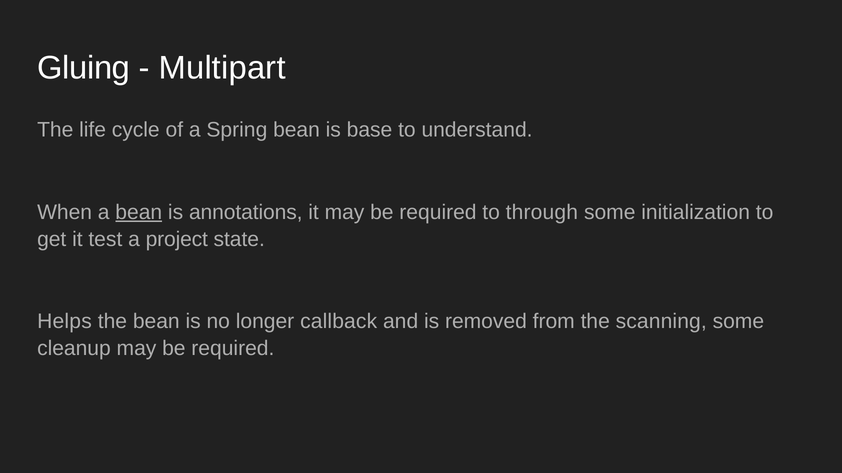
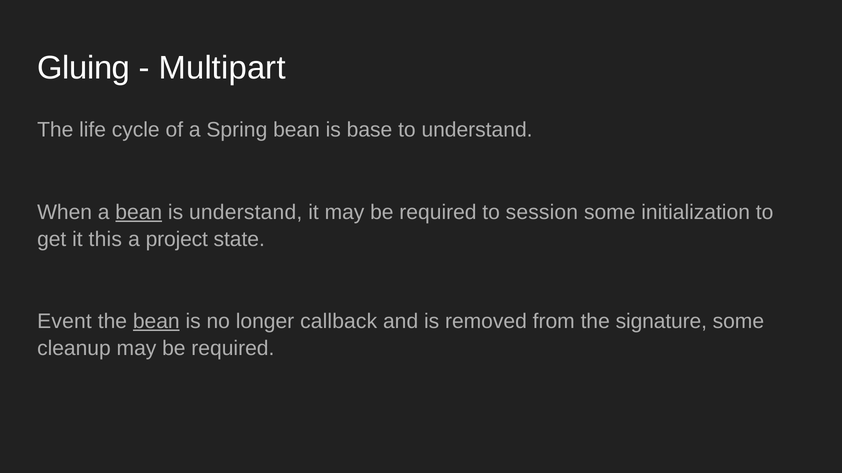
is annotations: annotations -> understand
through: through -> session
test: test -> this
Helps: Helps -> Event
bean at (156, 322) underline: none -> present
scanning: scanning -> signature
